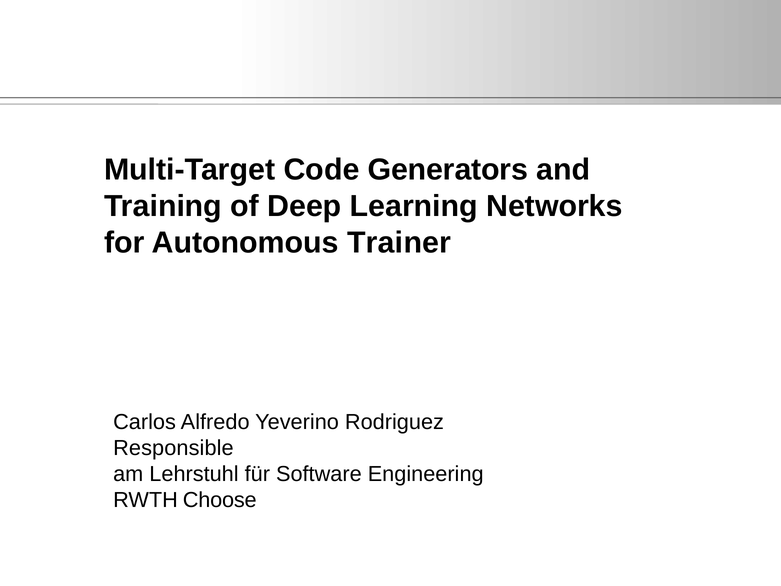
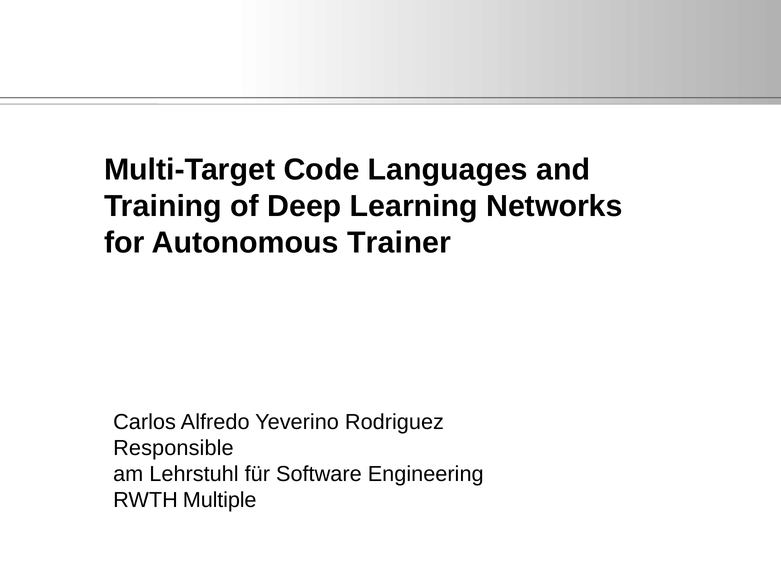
Generators: Generators -> Languages
Choose: Choose -> Multiple
